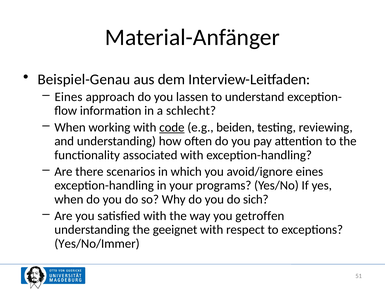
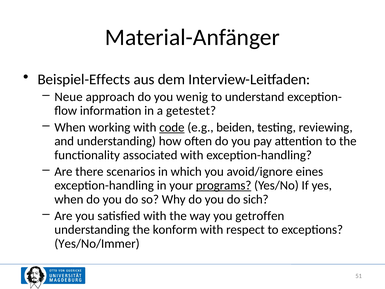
Beispiel-Genau: Beispiel-Genau -> Beispiel-Effects
Eines at (69, 97): Eines -> Neue
lassen: lassen -> wenig
schlecht: schlecht -> getestet
programs underline: none -> present
geeignet: geeignet -> konform
